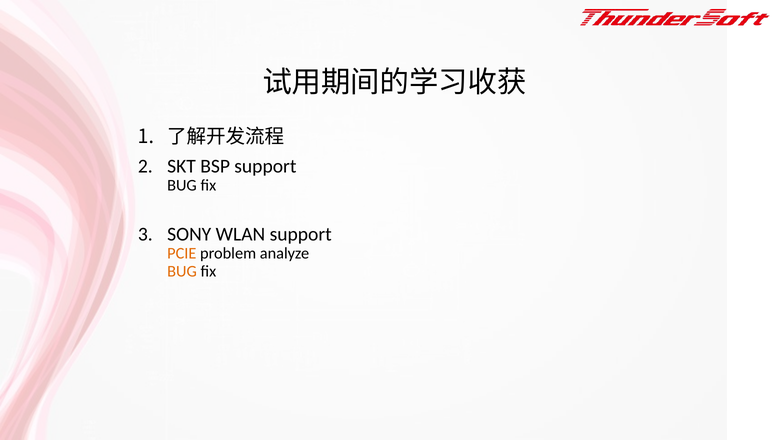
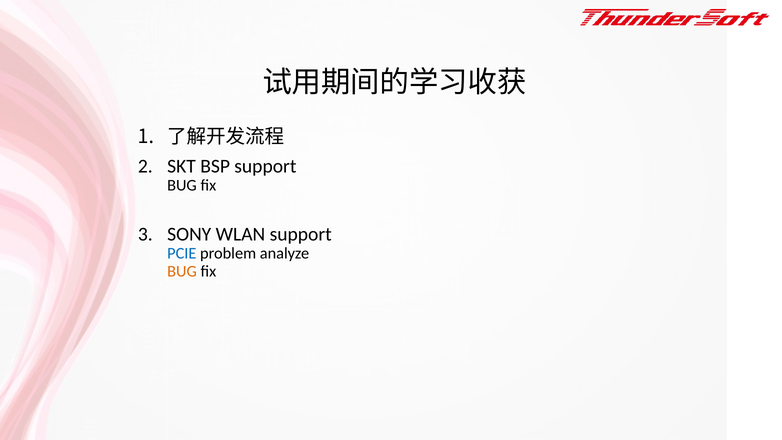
PCIE colour: orange -> blue
